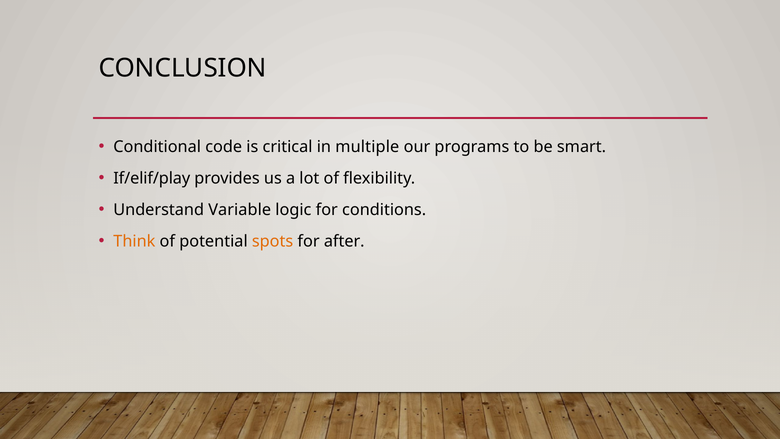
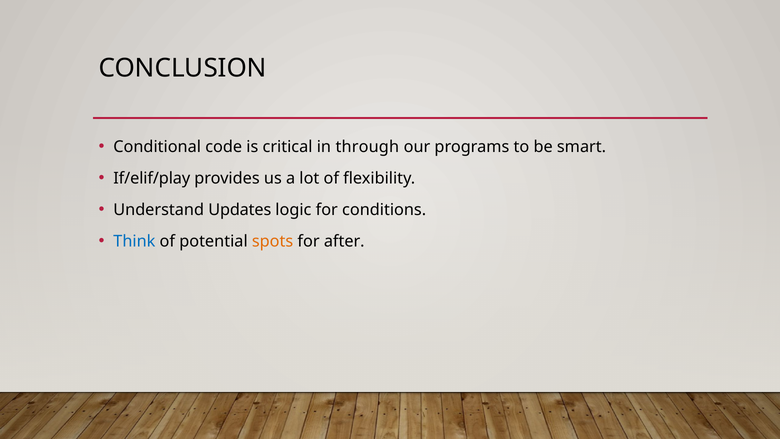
multiple: multiple -> through
Variable: Variable -> Updates
Think colour: orange -> blue
